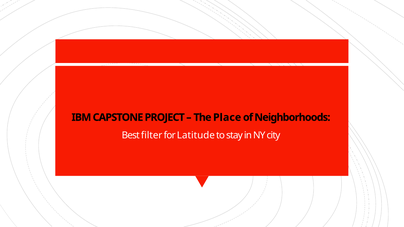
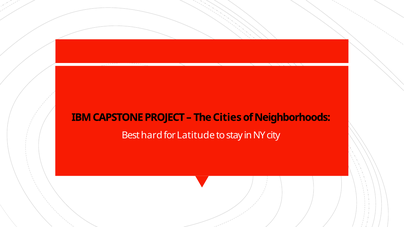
Place: Place -> Cities
filter: filter -> hard
